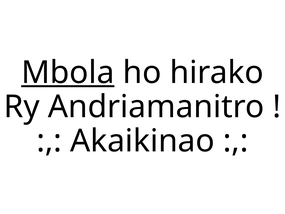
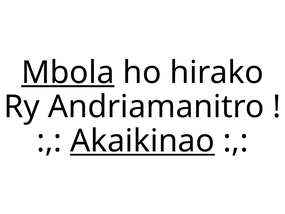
Akaikinao underline: none -> present
